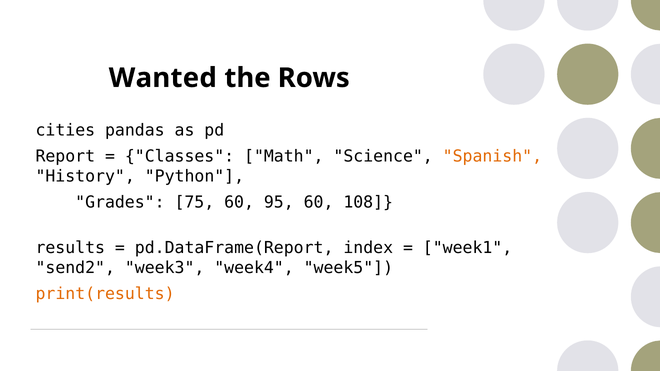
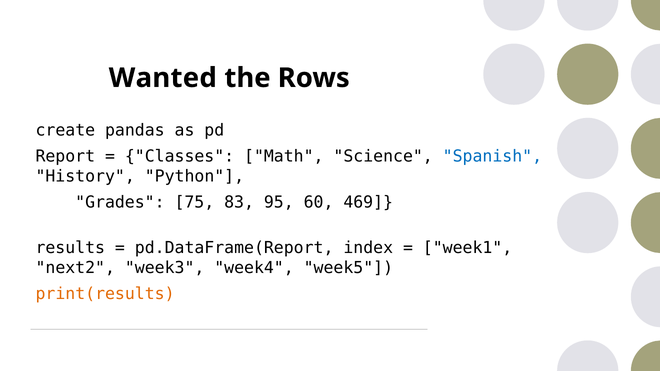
cities: cities -> create
Spanish colour: orange -> blue
75 60: 60 -> 83
108: 108 -> 469
send2: send2 -> next2
